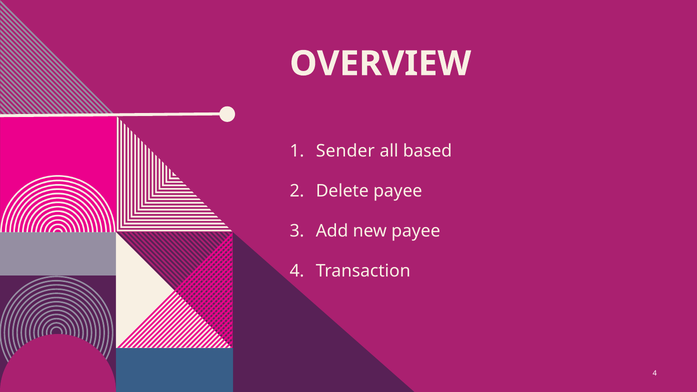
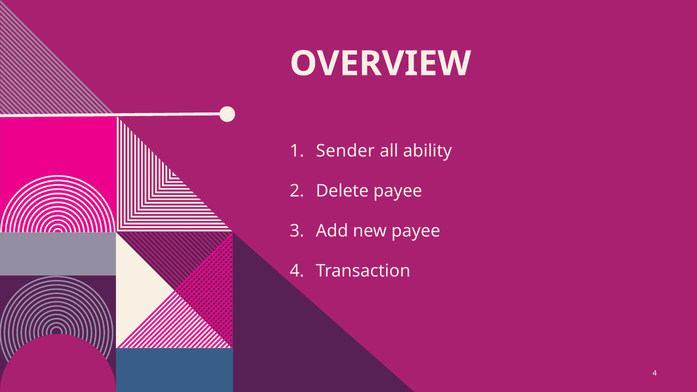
based: based -> ability
